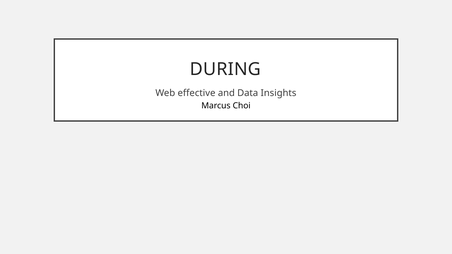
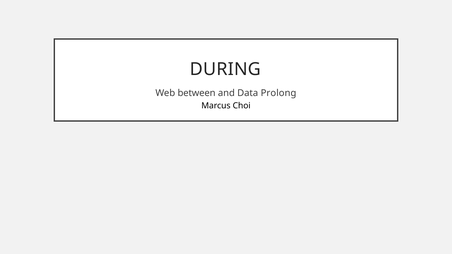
effective: effective -> between
Insights: Insights -> Prolong
